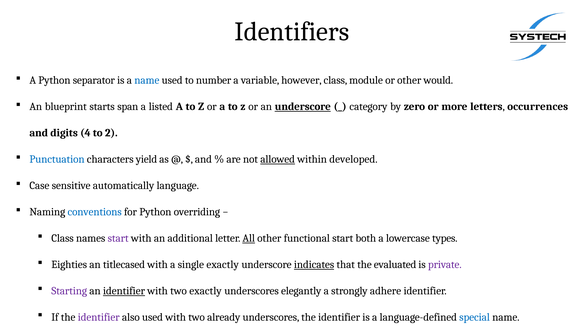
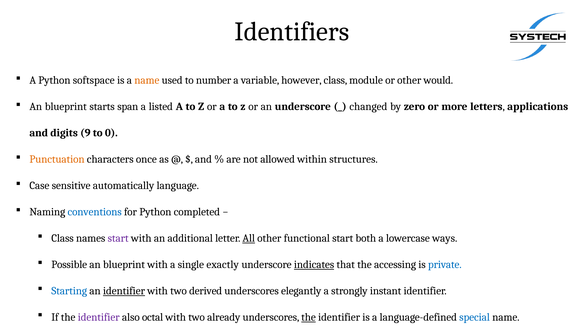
separator: separator -> softspace
name at (147, 80) colour: blue -> orange
underscore at (303, 106) underline: present -> none
category: category -> changed
occurrences: occurrences -> applications
4: 4 -> 9
2: 2 -> 0
Punctuation colour: blue -> orange
yield: yield -> once
allowed underline: present -> none
developed: developed -> structures
overriding: overriding -> completed
types: types -> ways
Eighties: Eighties -> Possible
titlecased at (124, 264): titlecased -> blueprint
evaluated: evaluated -> accessing
private colour: purple -> blue
Starting colour: purple -> blue
two exactly: exactly -> derived
adhere: adhere -> instant
also used: used -> octal
the at (309, 317) underline: none -> present
